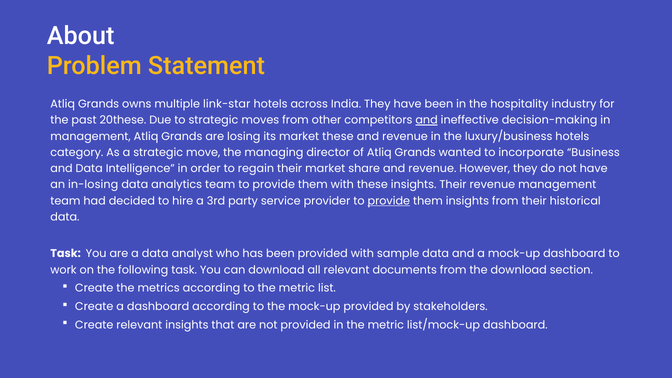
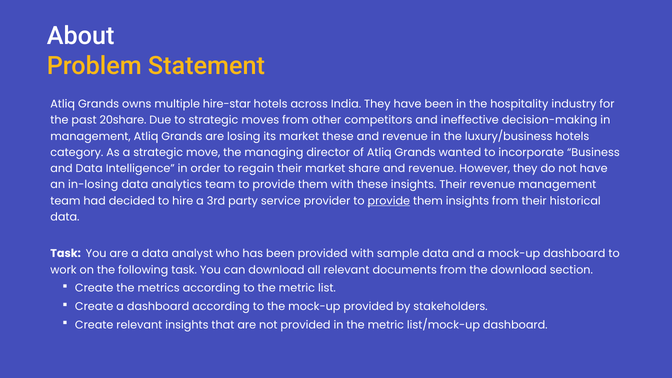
link-star: link-star -> hire-star
20these: 20these -> 20share
and at (427, 120) underline: present -> none
